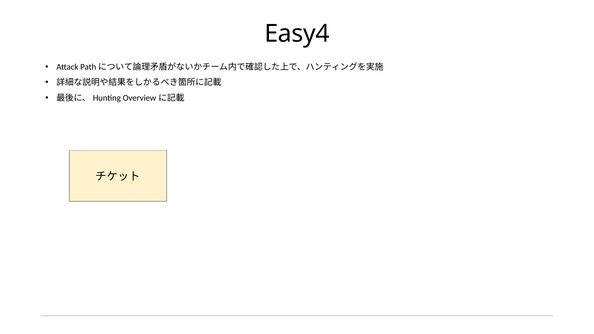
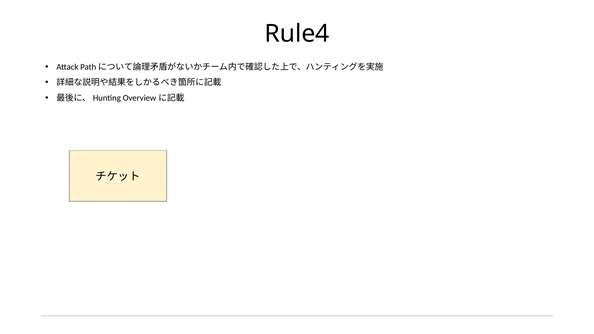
Easy4: Easy4 -> Rule4
